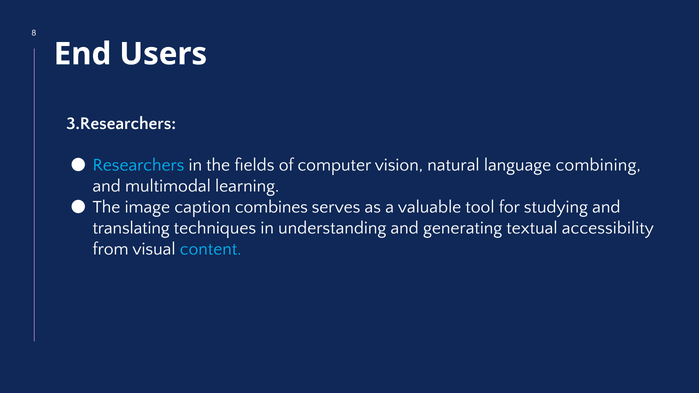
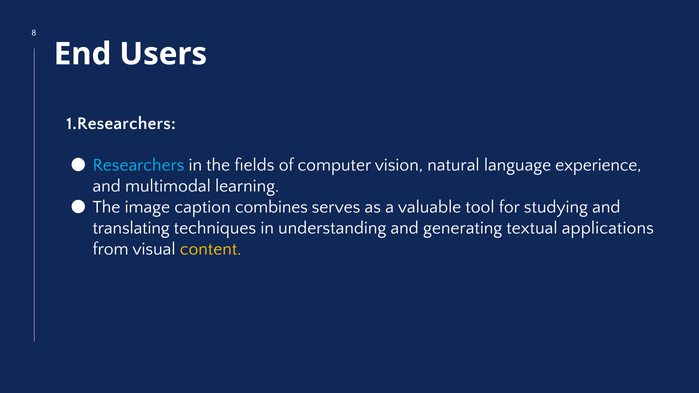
3.Researchers: 3.Researchers -> 1.Researchers
combining: combining -> experience
accessibility: accessibility -> applications
content colour: light blue -> yellow
